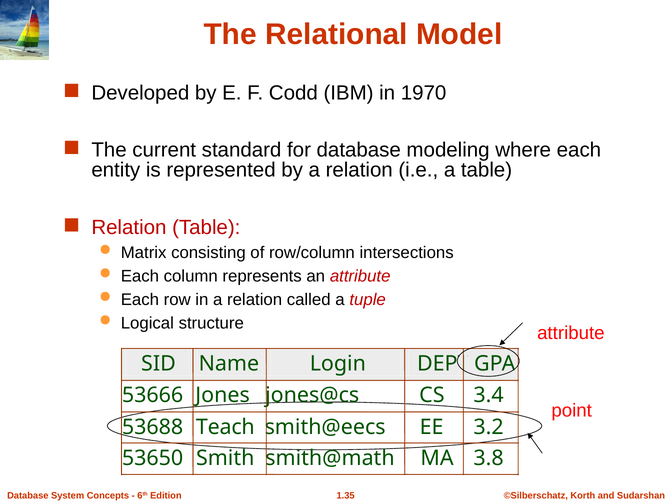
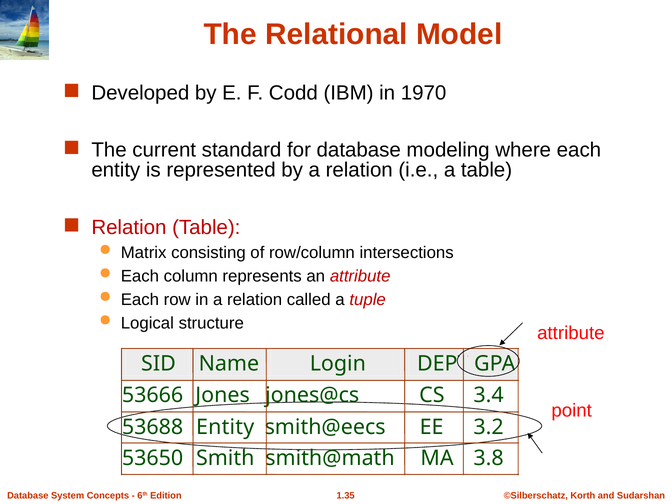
53688 Teach: Teach -> Entity
